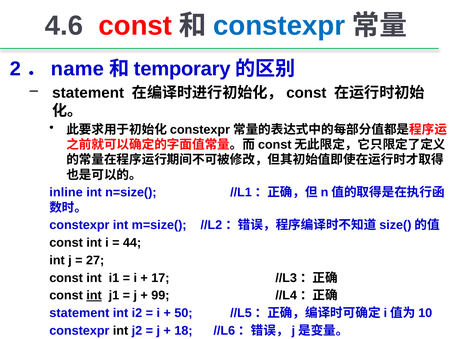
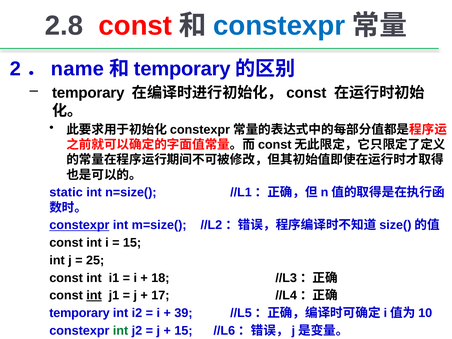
4.6: 4.6 -> 2.8
statement at (88, 93): statement -> temporary
inline: inline -> static
constexpr at (79, 225) underline: none -> present
44 at (132, 243): 44 -> 15
27: 27 -> 25
17: 17 -> 18
99: 99 -> 17
statement at (79, 313): statement -> temporary
50: 50 -> 39
int at (121, 331) colour: black -> green
18 at (183, 331): 18 -> 15
